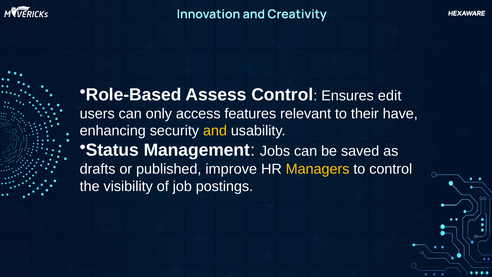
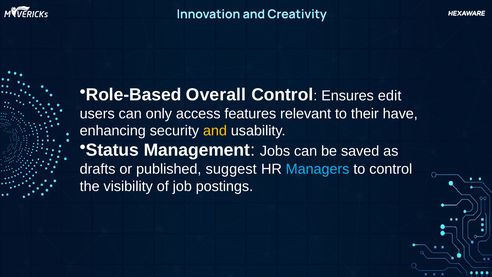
Assess: Assess -> Overall
improve: improve -> suggest
Managers colour: yellow -> light blue
